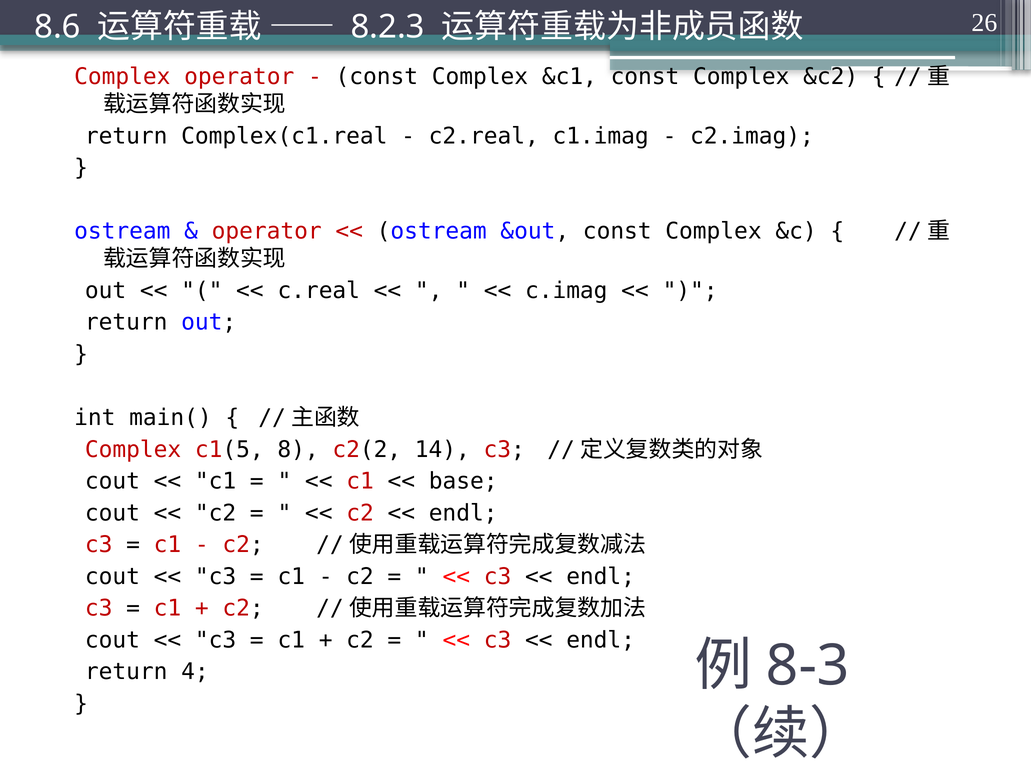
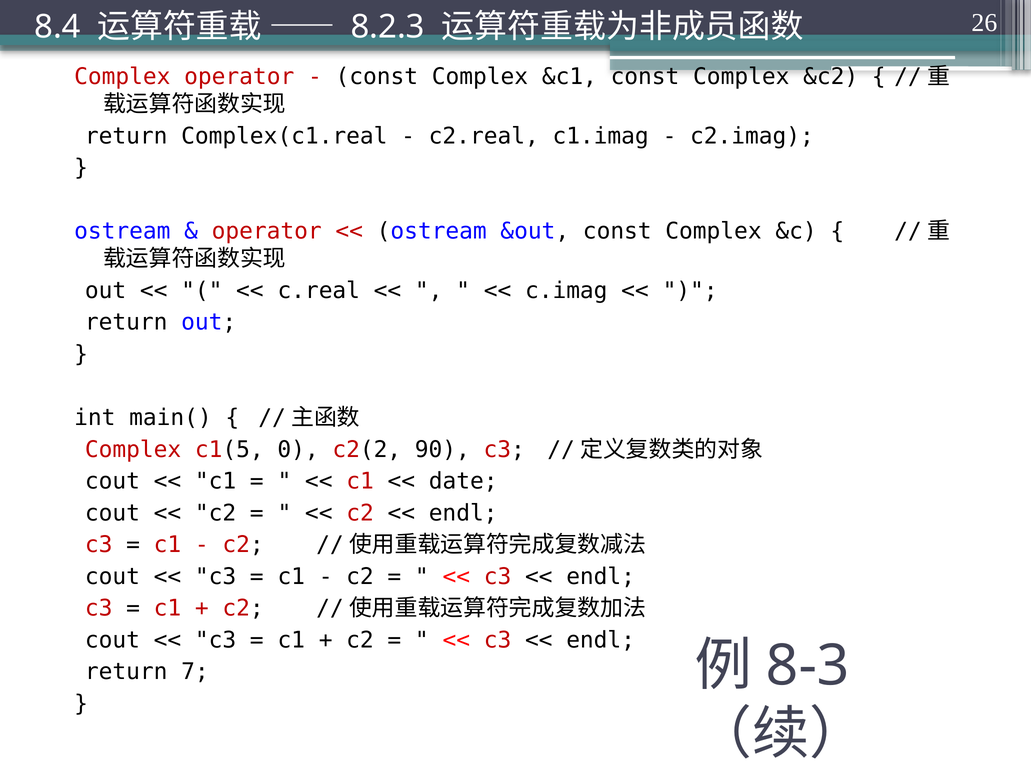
8.6: 8.6 -> 8.4
8: 8 -> 0
14: 14 -> 90
base: base -> date
4: 4 -> 7
